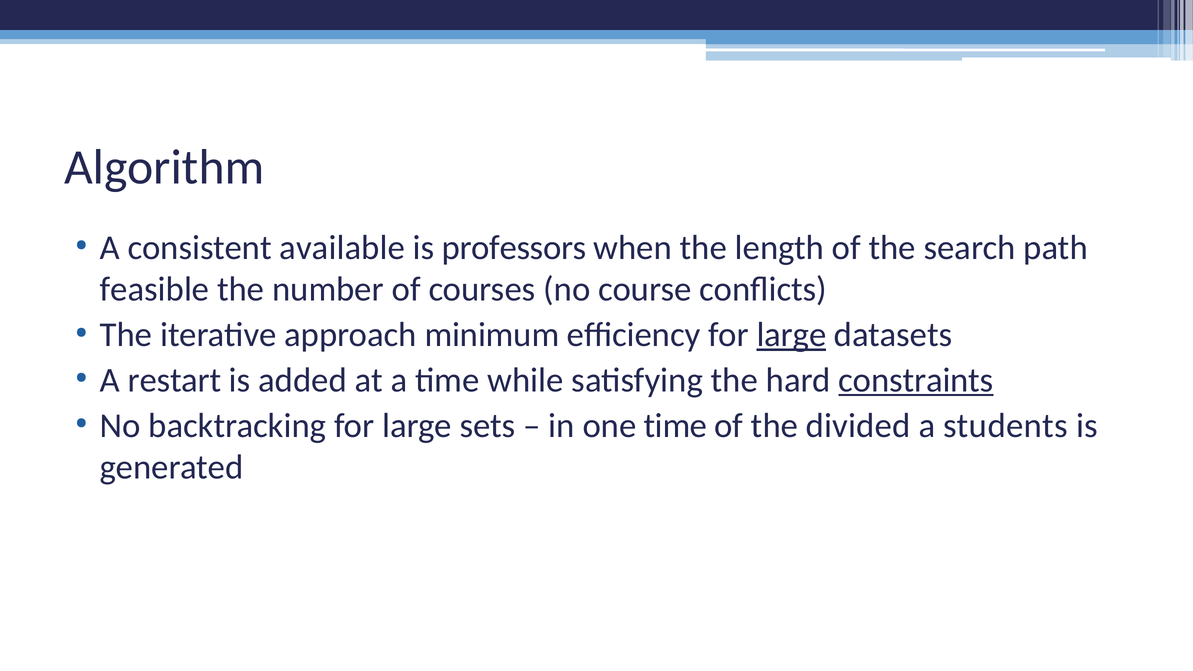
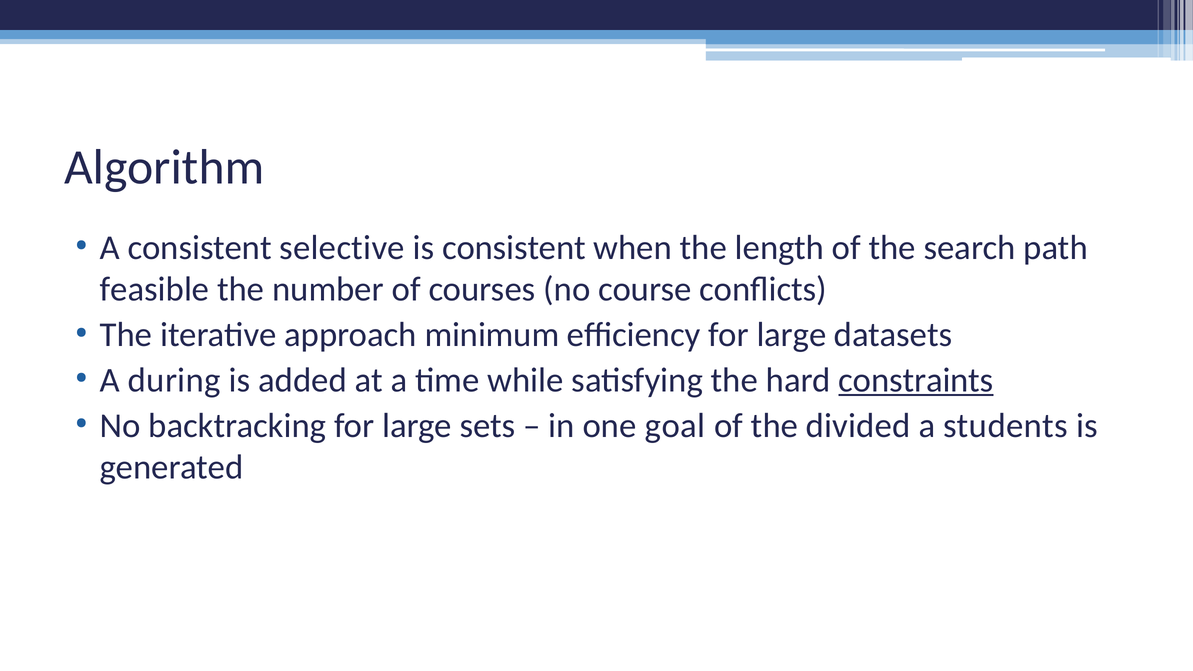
available: available -> selective
is professors: professors -> consistent
large at (791, 335) underline: present -> none
restart: restart -> during
one time: time -> goal
